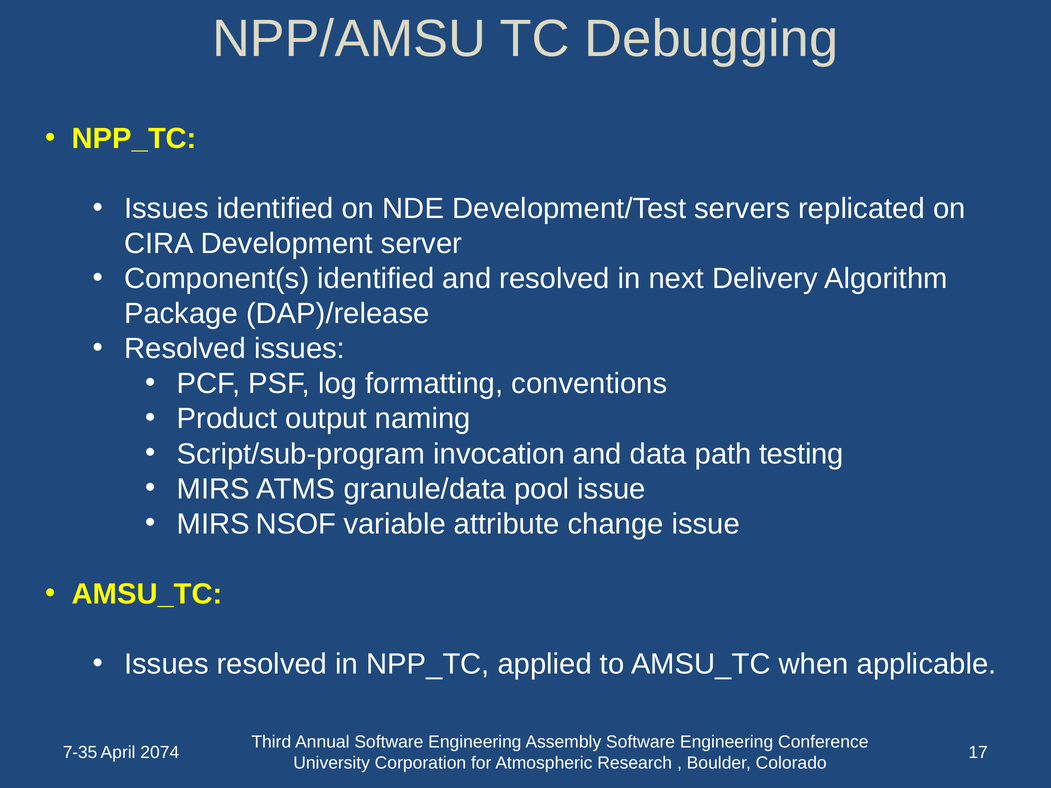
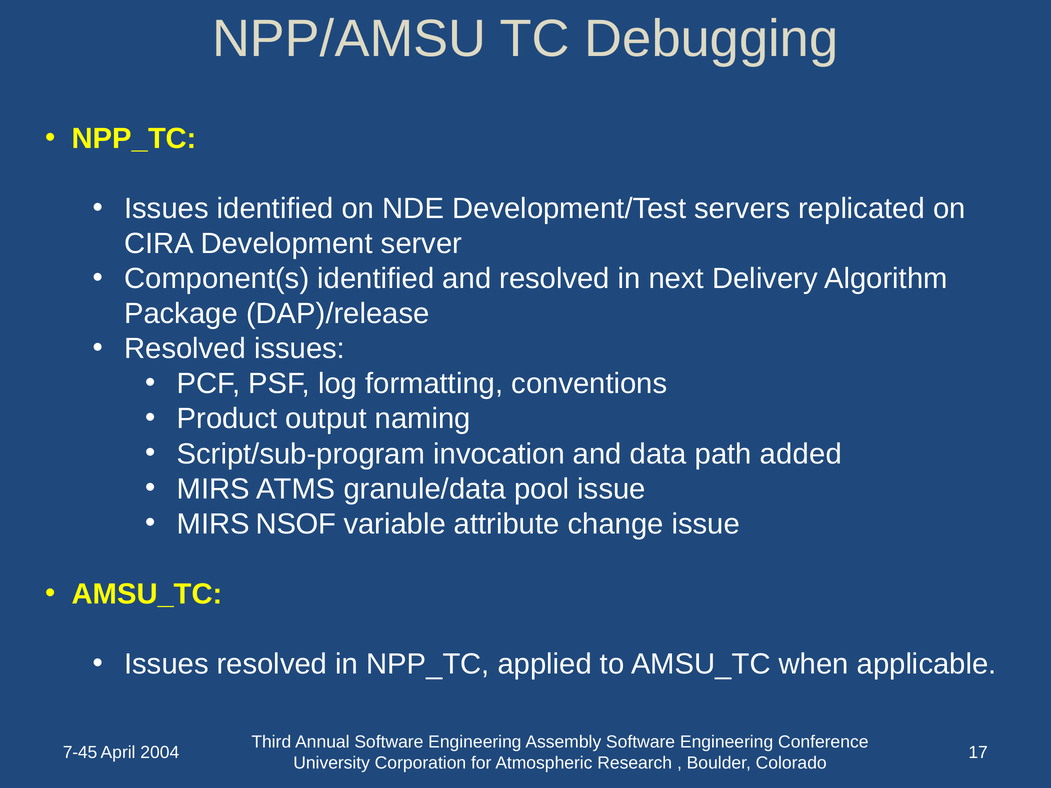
testing: testing -> added
7-35: 7-35 -> 7-45
2074: 2074 -> 2004
